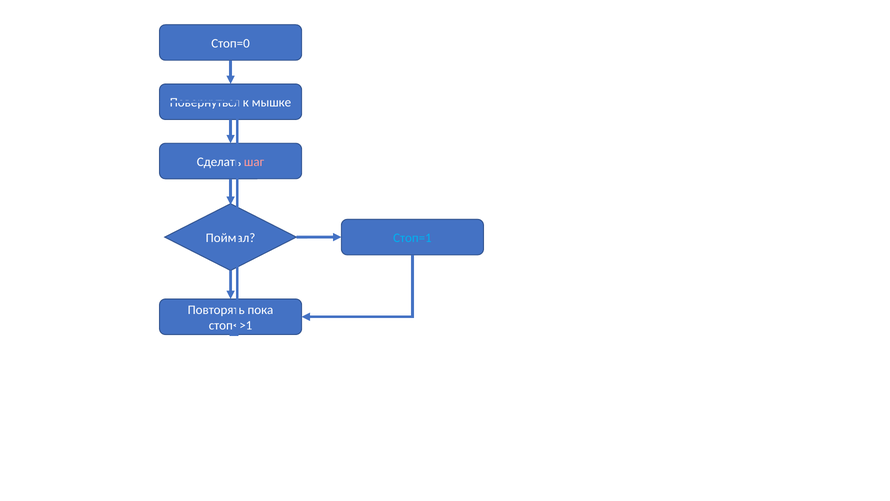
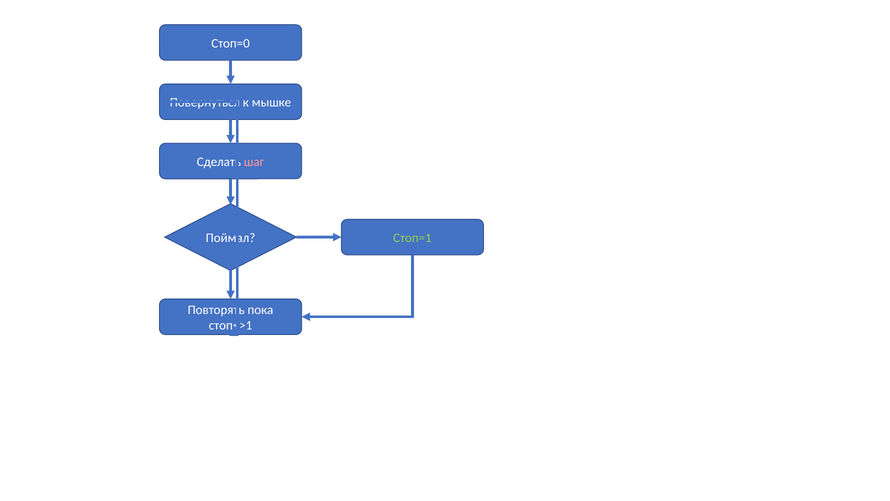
Стоп=1 colour: light blue -> light green
